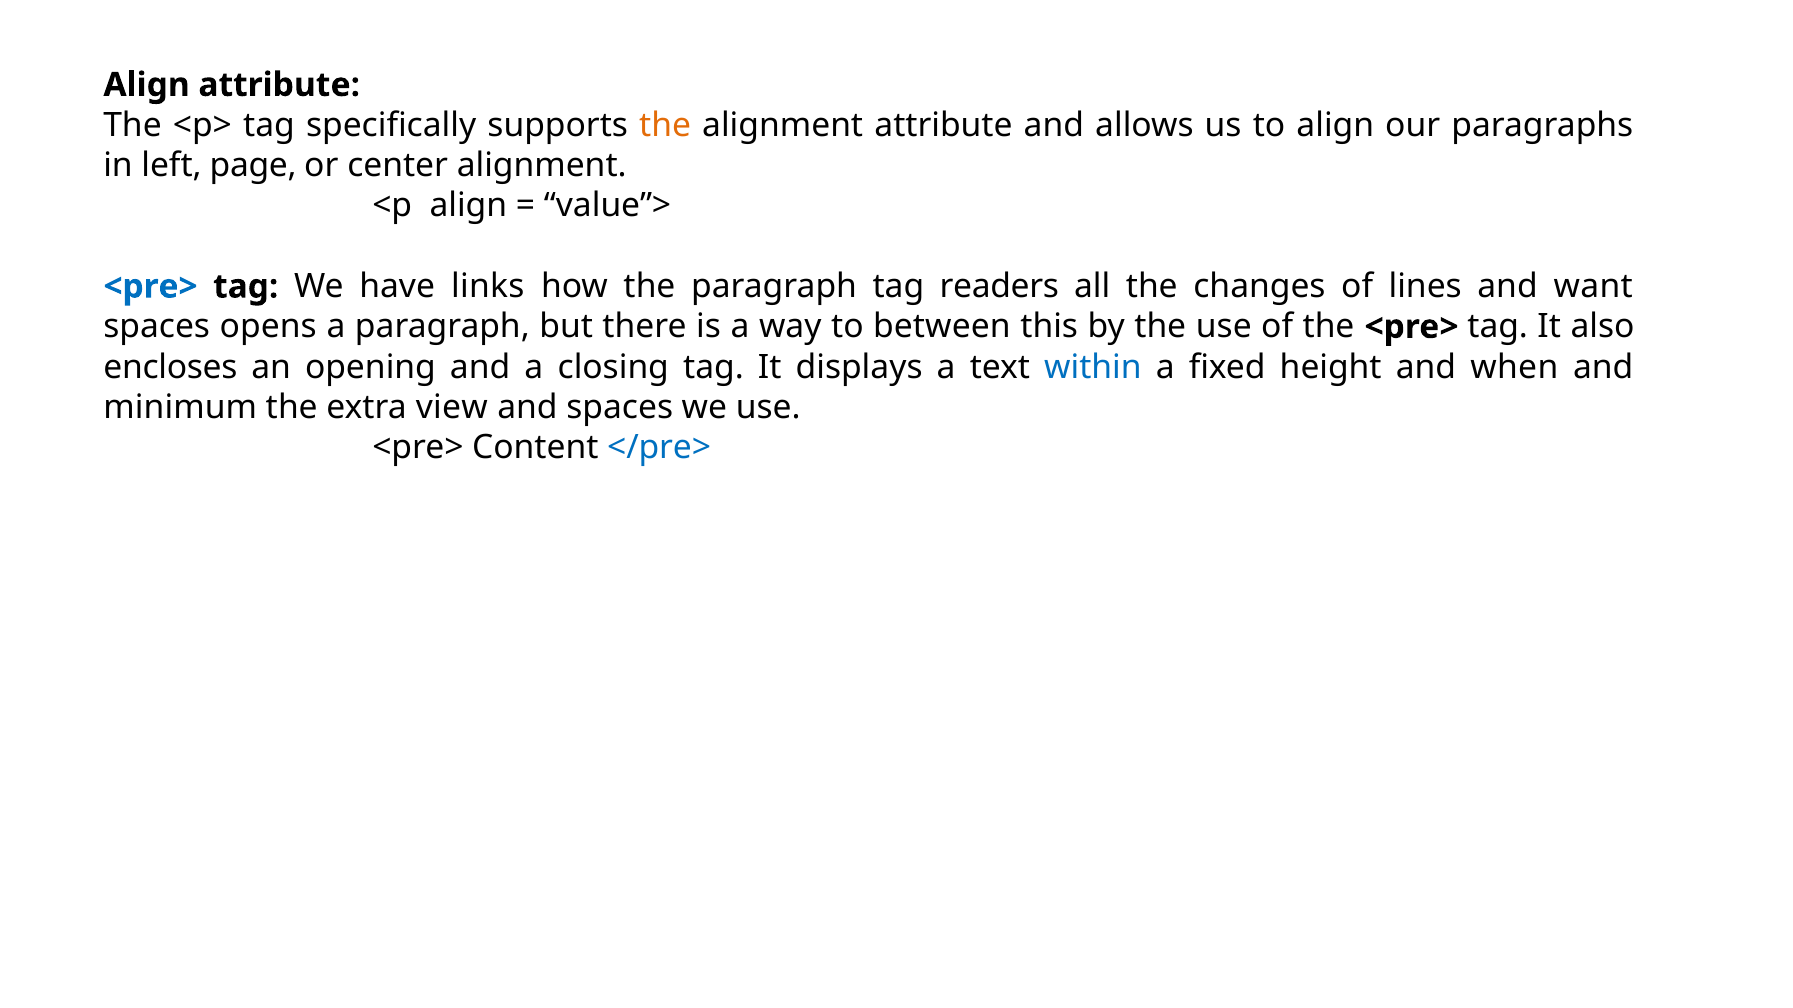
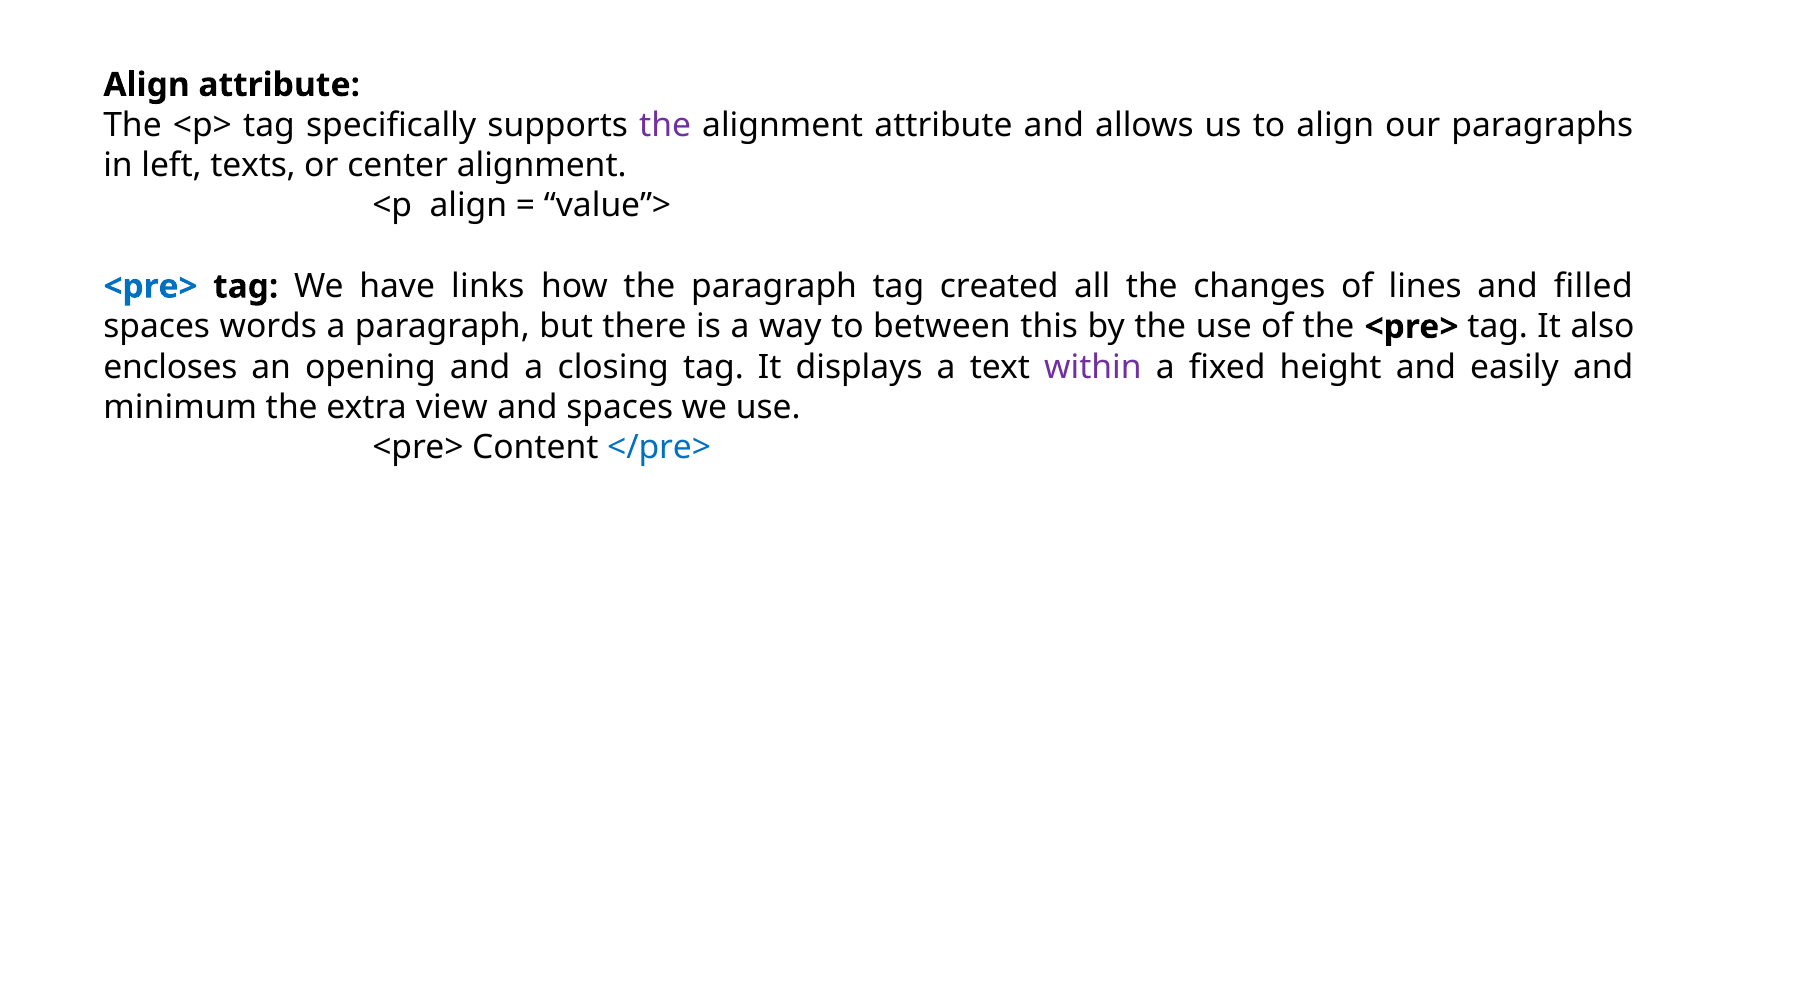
the at (665, 125) colour: orange -> purple
page: page -> texts
readers: readers -> created
want: want -> filled
opens: opens -> words
within colour: blue -> purple
when: when -> easily
